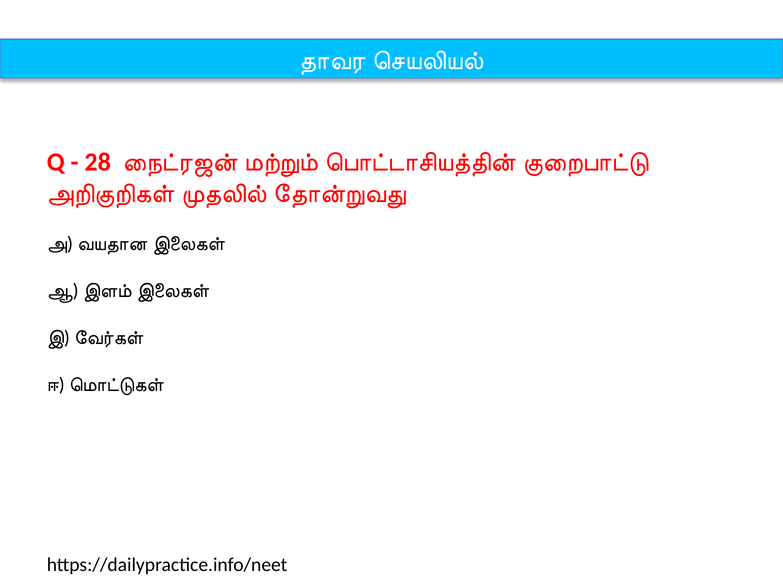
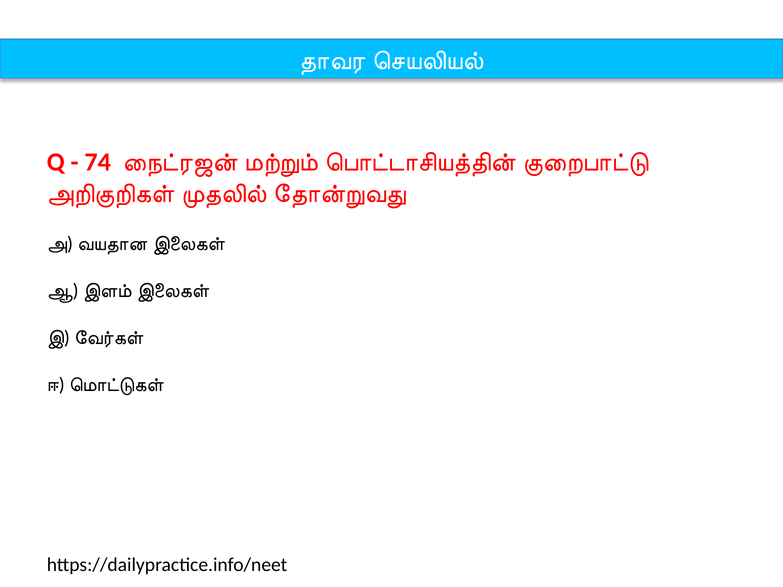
28: 28 -> 74
